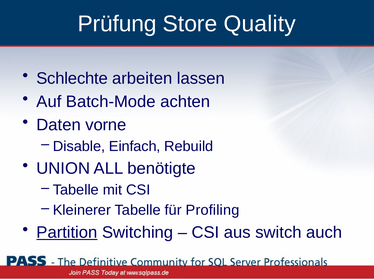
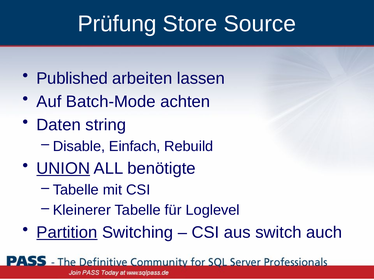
Quality: Quality -> Source
Schlechte: Schlechte -> Published
vorne: vorne -> string
UNION underline: none -> present
Profiling: Profiling -> Loglevel
